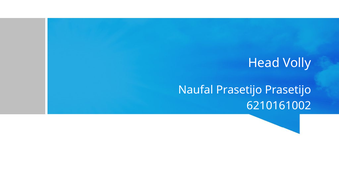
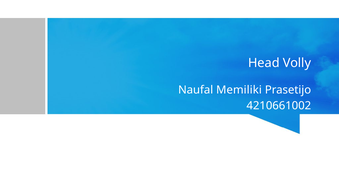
Naufal Prasetijo: Prasetijo -> Memiliki
6210161002: 6210161002 -> 4210661002
